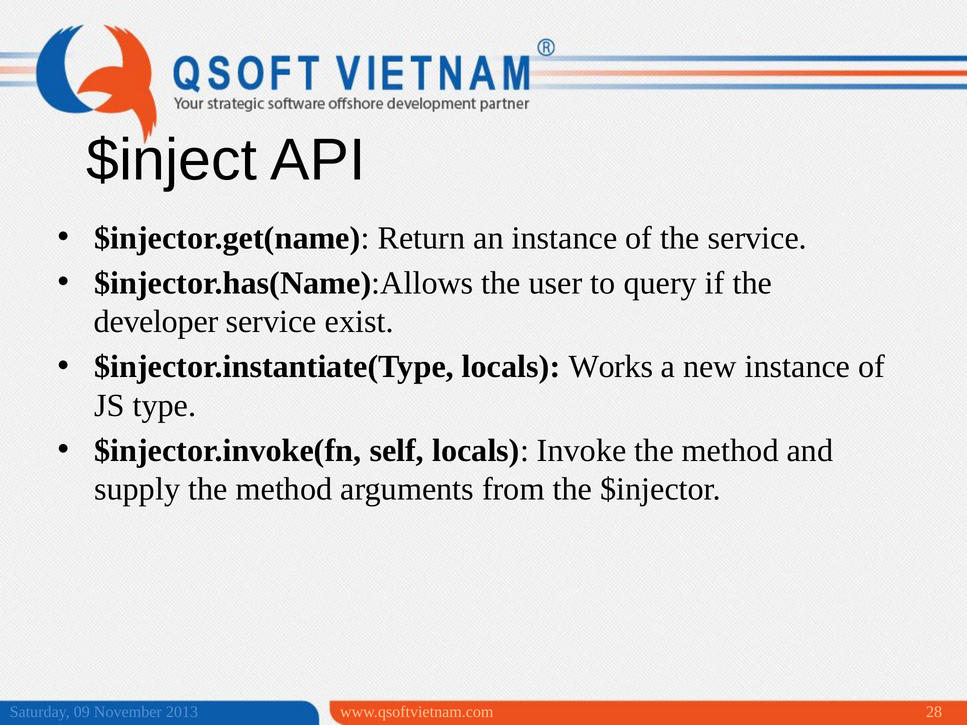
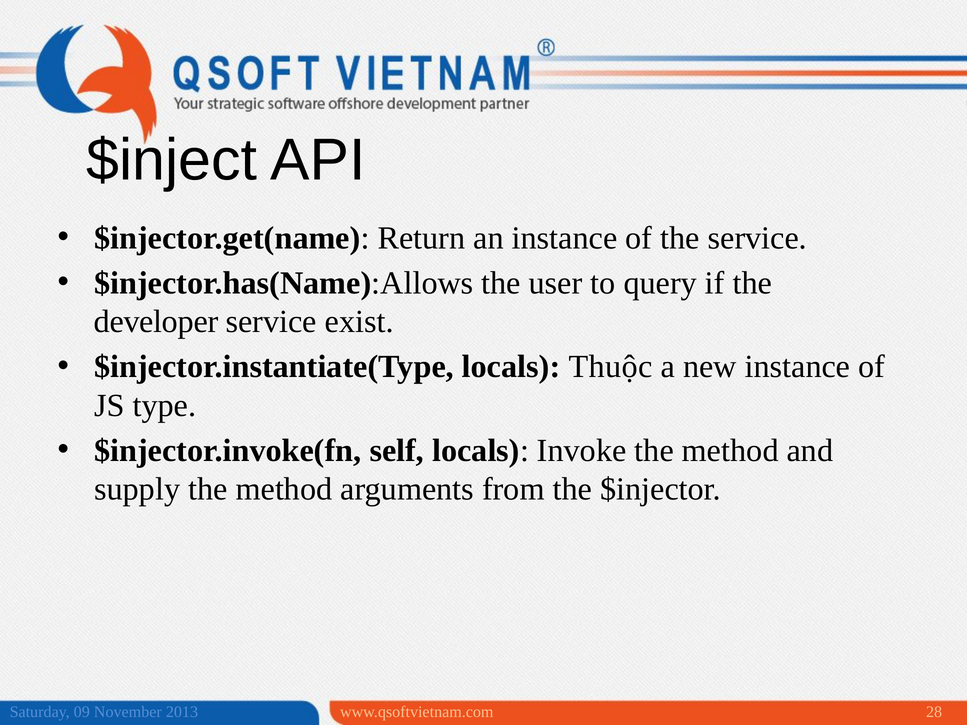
Works: Works -> Thuộc
